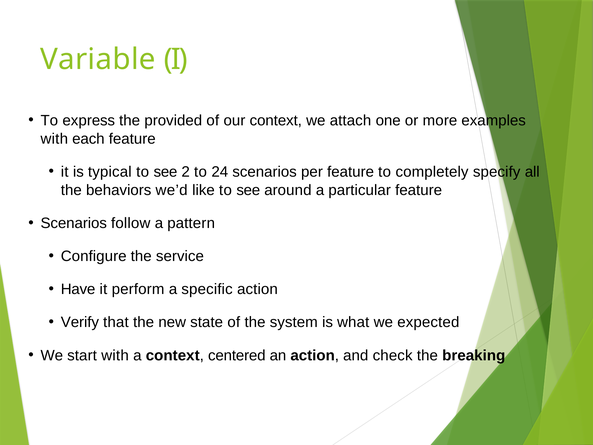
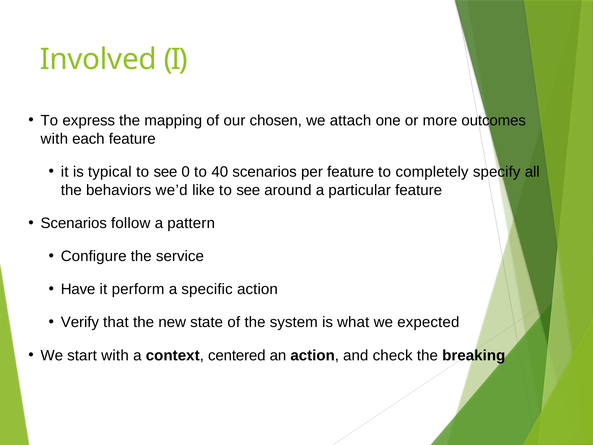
Variable: Variable -> Involved
provided: provided -> mapping
our context: context -> chosen
examples: examples -> outcomes
2: 2 -> 0
24: 24 -> 40
